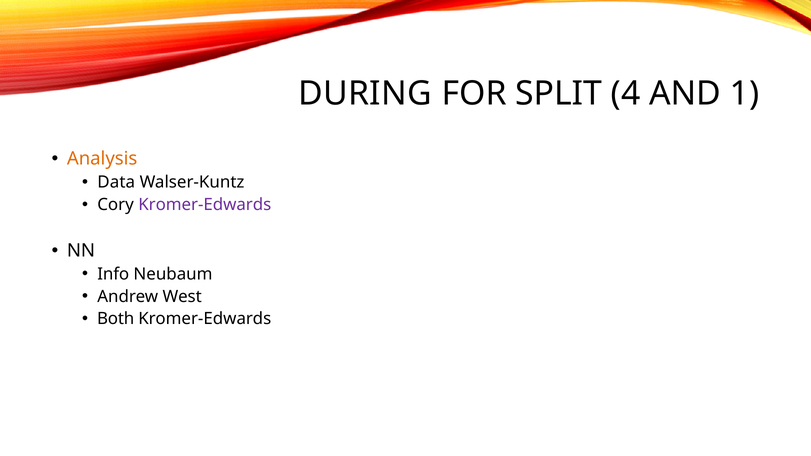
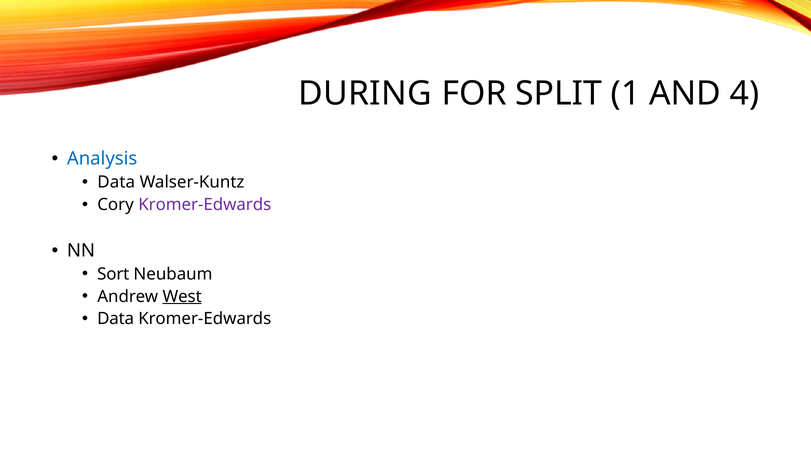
4: 4 -> 1
1: 1 -> 4
Analysis colour: orange -> blue
Info: Info -> Sort
West underline: none -> present
Both at (116, 319): Both -> Data
